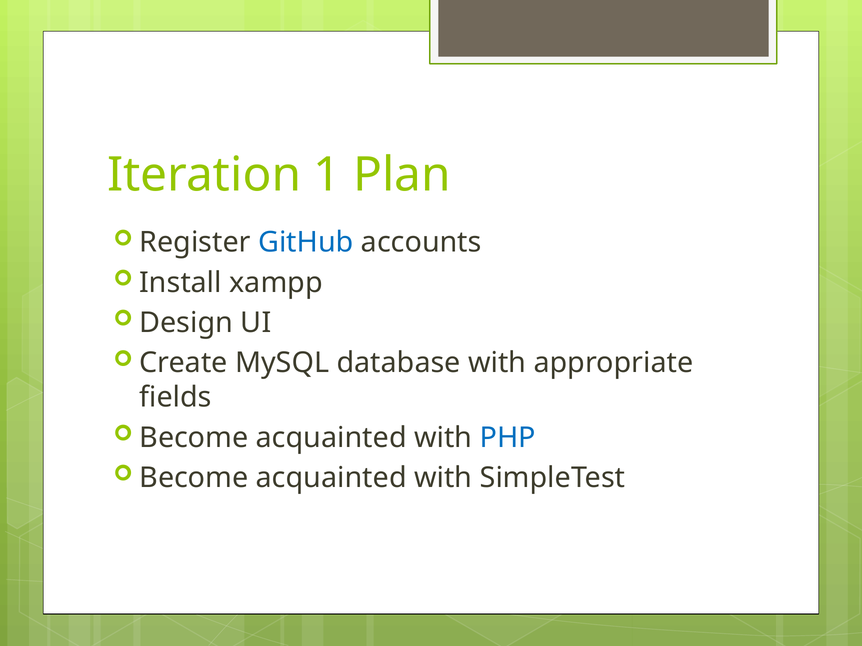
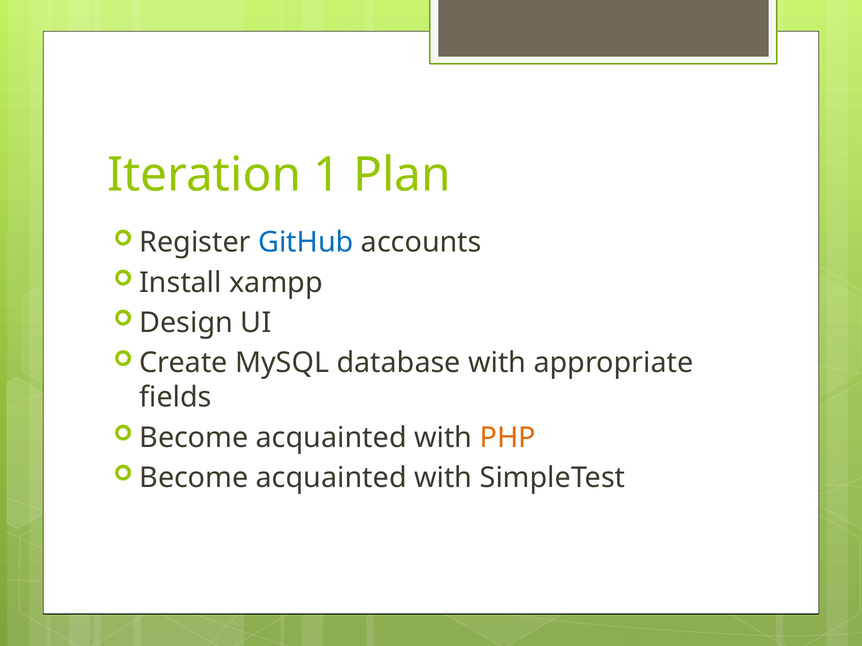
PHP colour: blue -> orange
